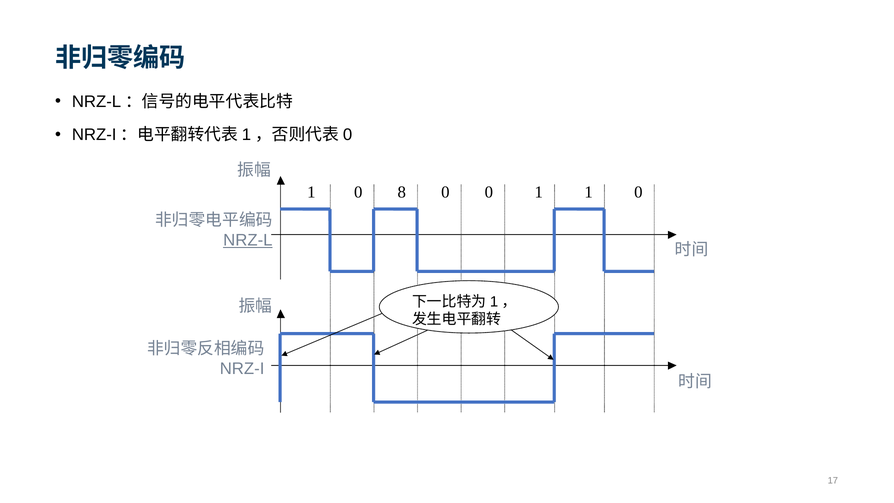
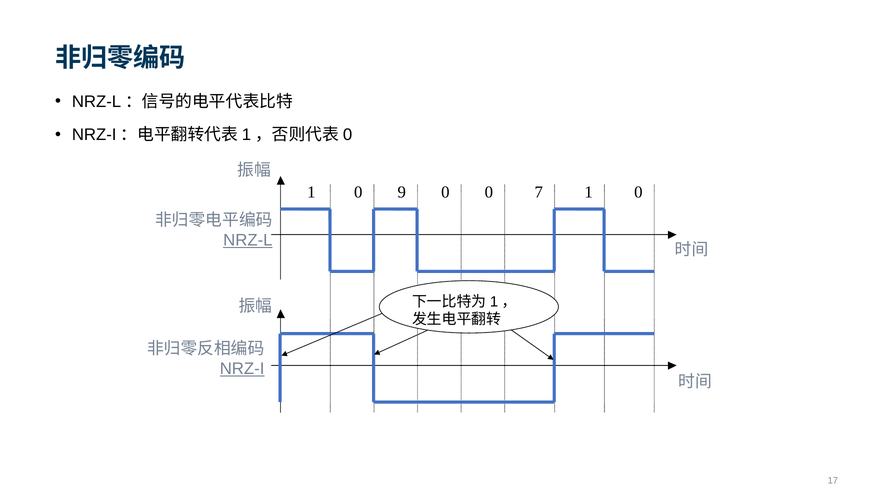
8: 8 -> 9
0 1: 1 -> 7
NRZ-I underline: none -> present
